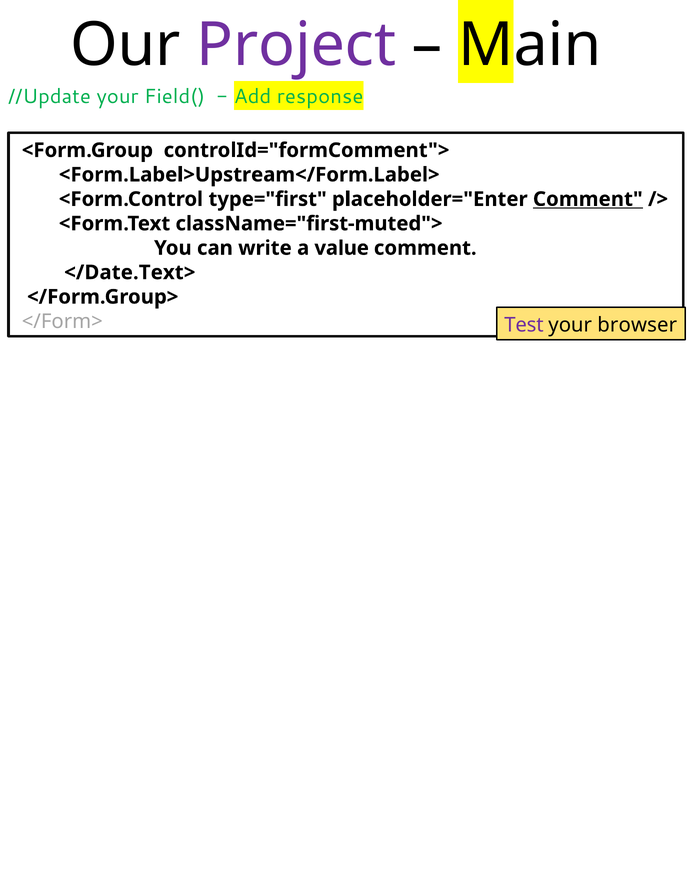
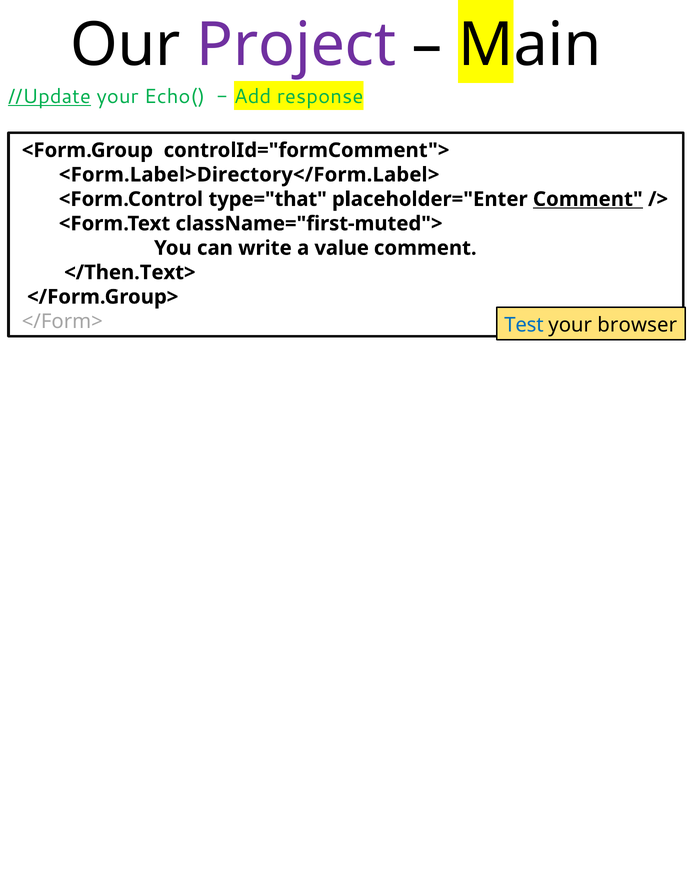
//Update underline: none -> present
Field(: Field( -> Echo(
<Form.Label>Upstream</Form.Label>: <Form.Label>Upstream</Form.Label> -> <Form.Label>Directory</Form.Label>
type="first: type="first -> type="that
</Date.Text>: </Date.Text> -> </Then.Text>
Test colour: purple -> blue
